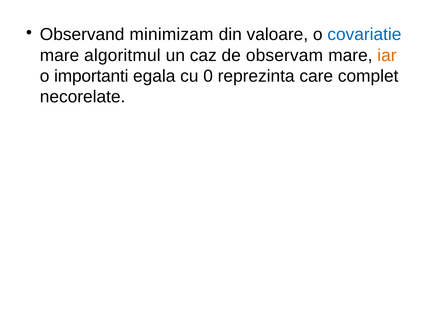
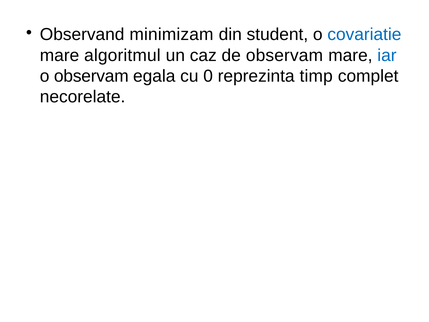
valoare: valoare -> student
iar colour: orange -> blue
o importanti: importanti -> observam
care: care -> timp
